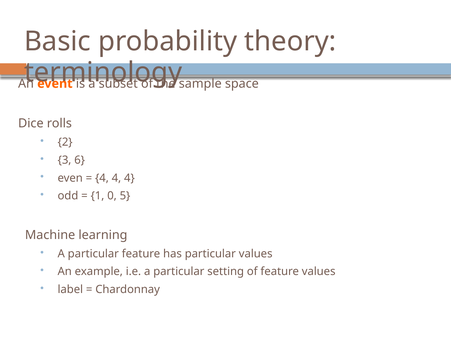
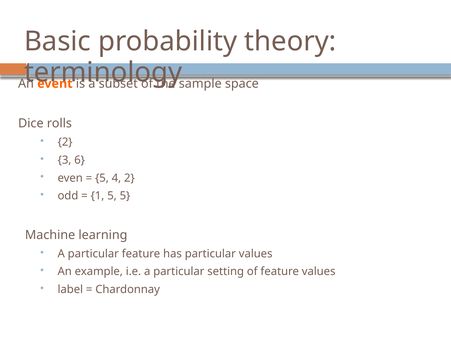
4 at (102, 178): 4 -> 5
4 at (129, 178): 4 -> 2
1 0: 0 -> 5
